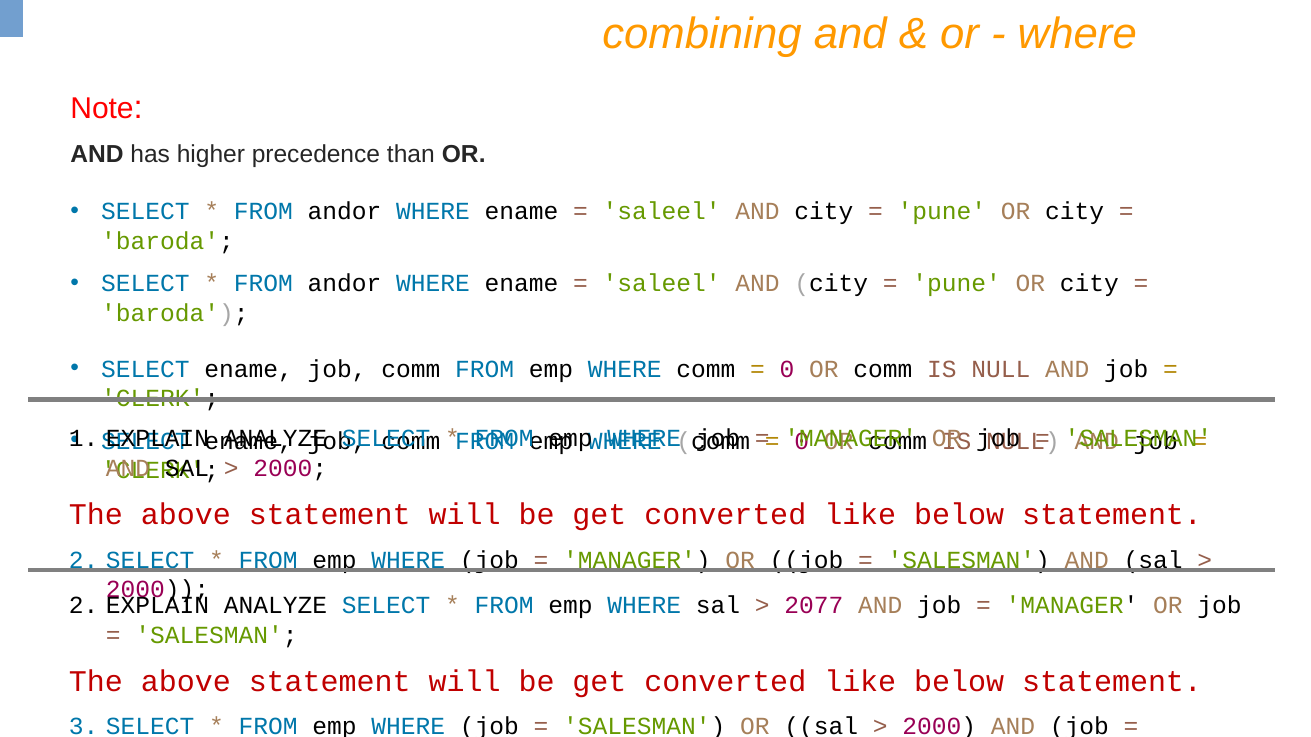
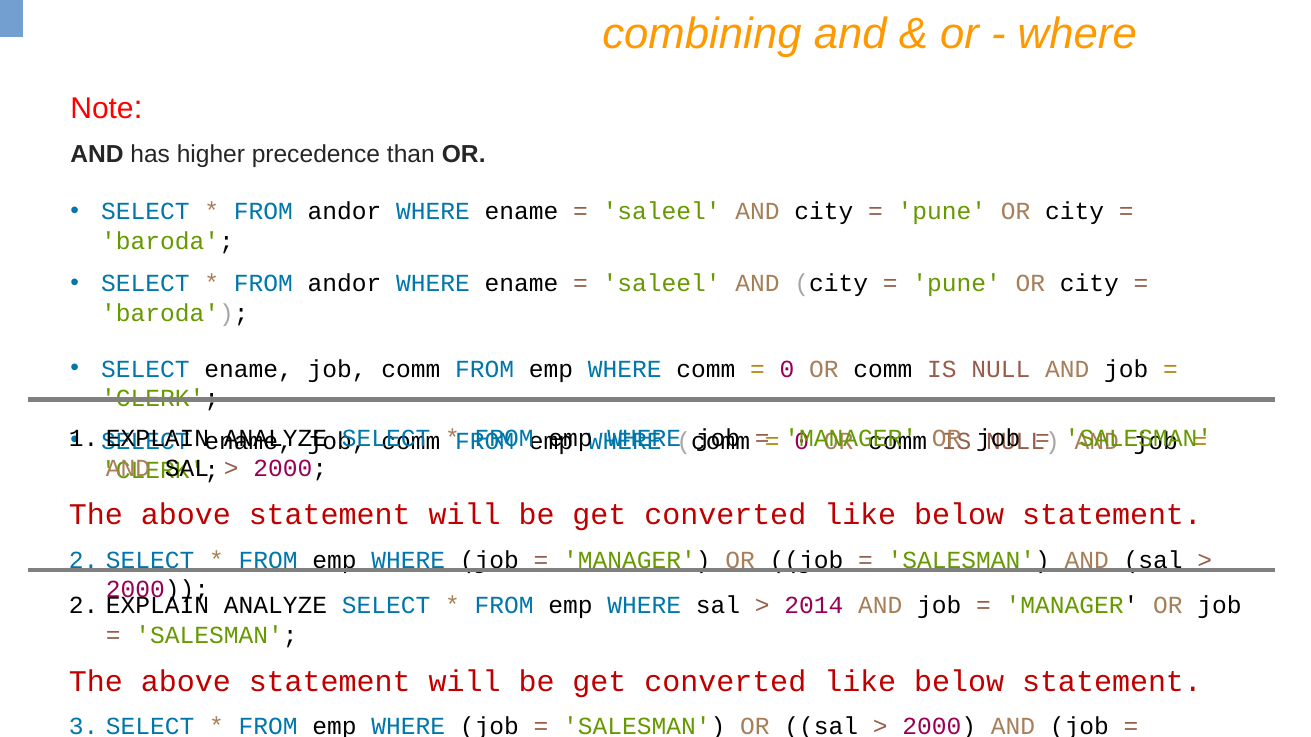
2077: 2077 -> 2014
